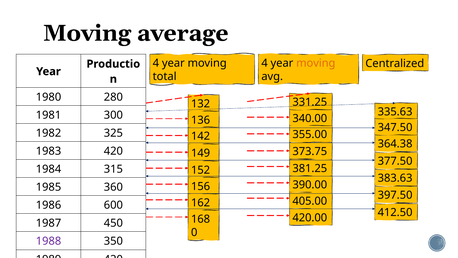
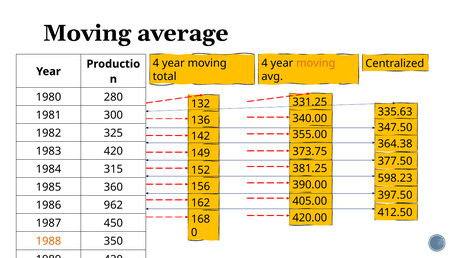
383.63: 383.63 -> 598.23
600: 600 -> 962
1988 colour: purple -> orange
